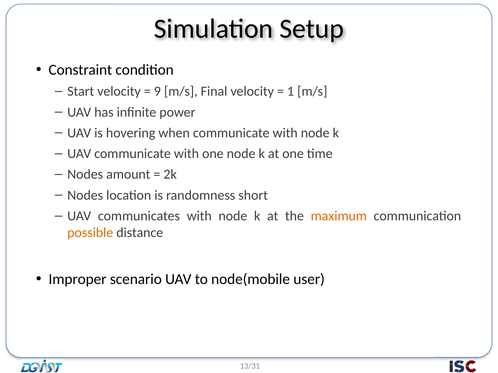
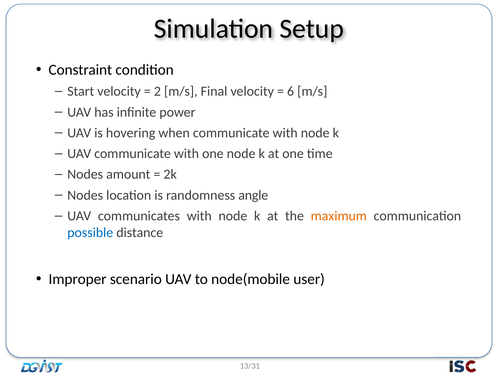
9: 9 -> 2
1: 1 -> 6
short: short -> angle
possible colour: orange -> blue
